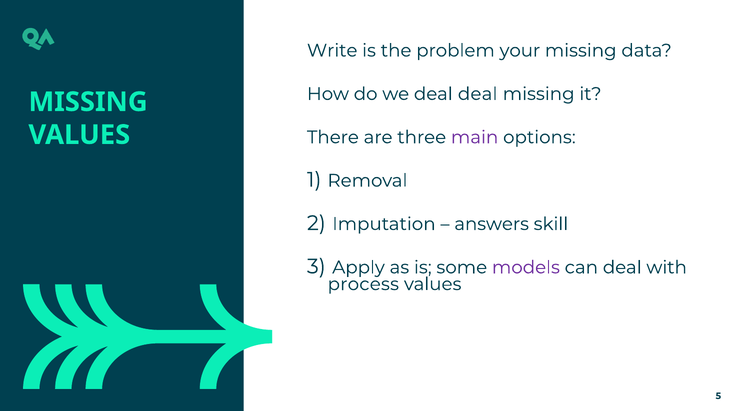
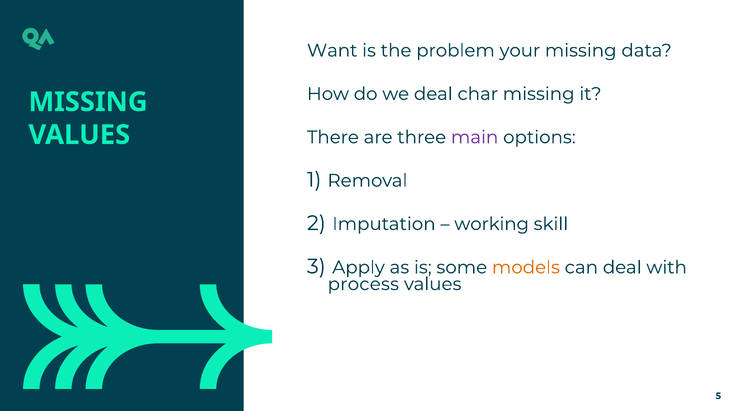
Write: Write -> Want
deal deal: deal -> char
answers: answers -> working
models colour: purple -> orange
